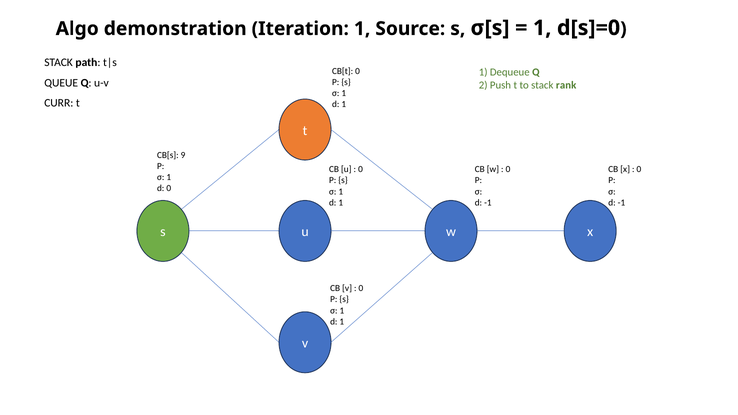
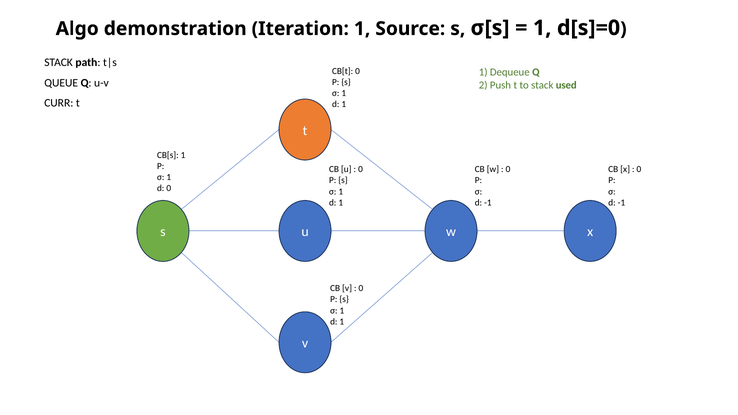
rank: rank -> used
CB[s 9: 9 -> 1
